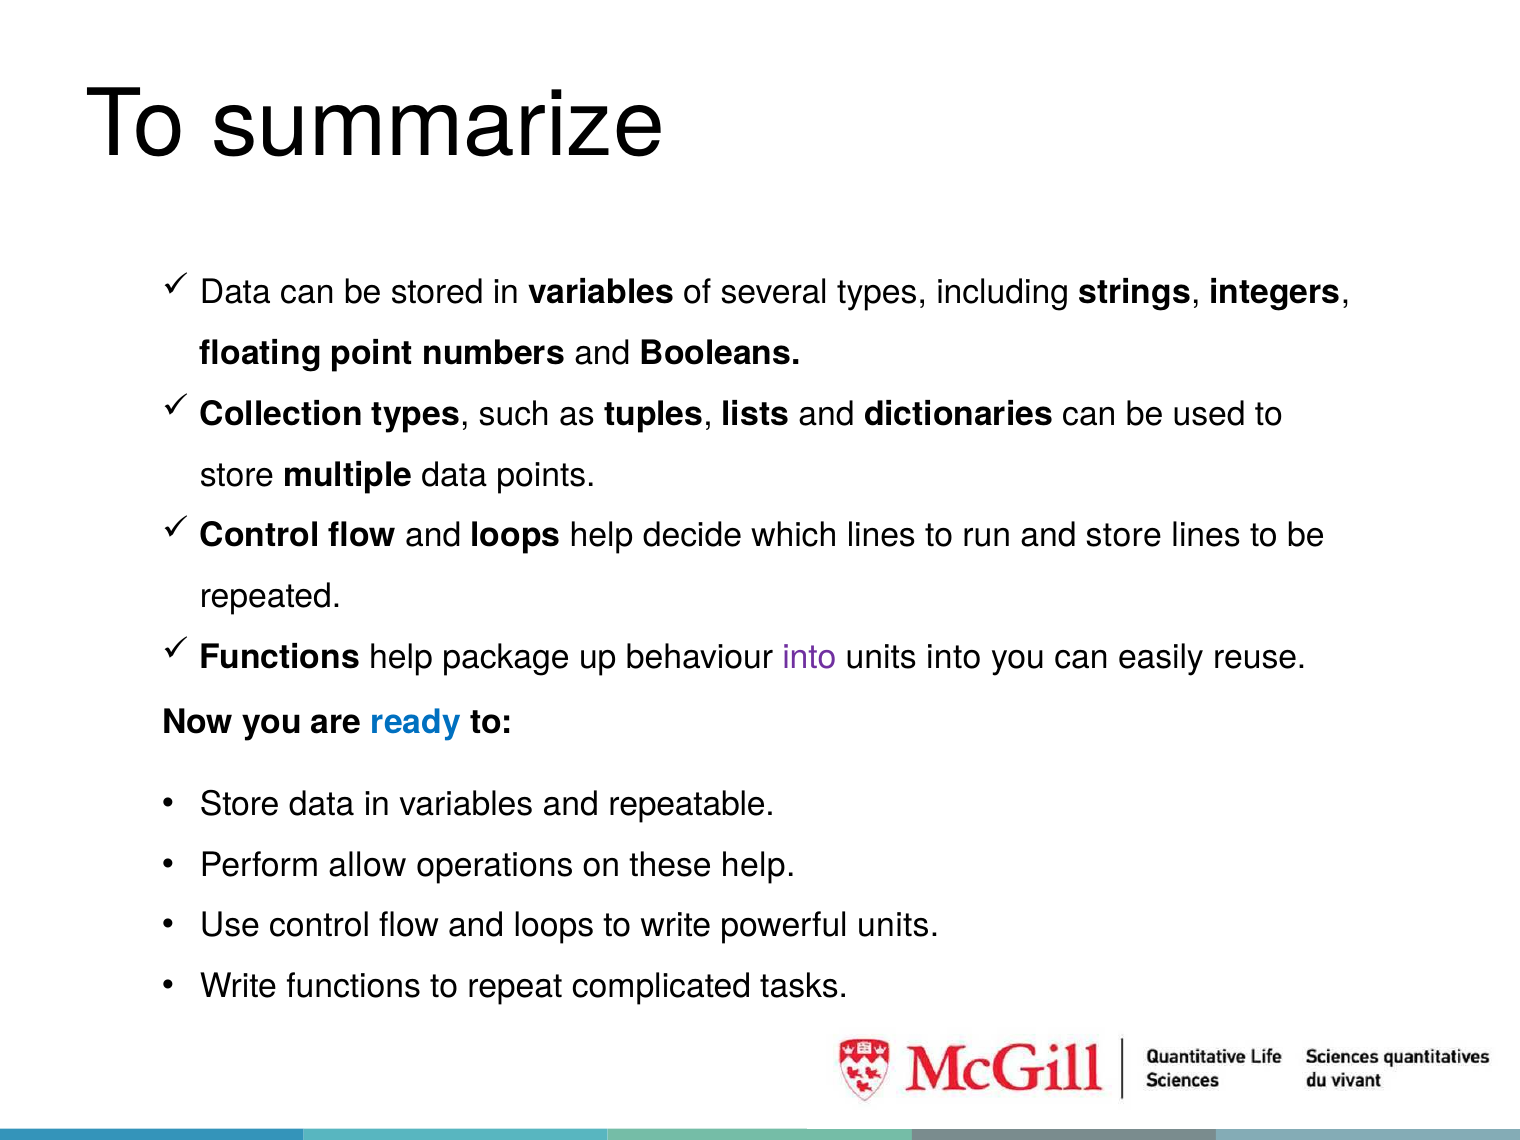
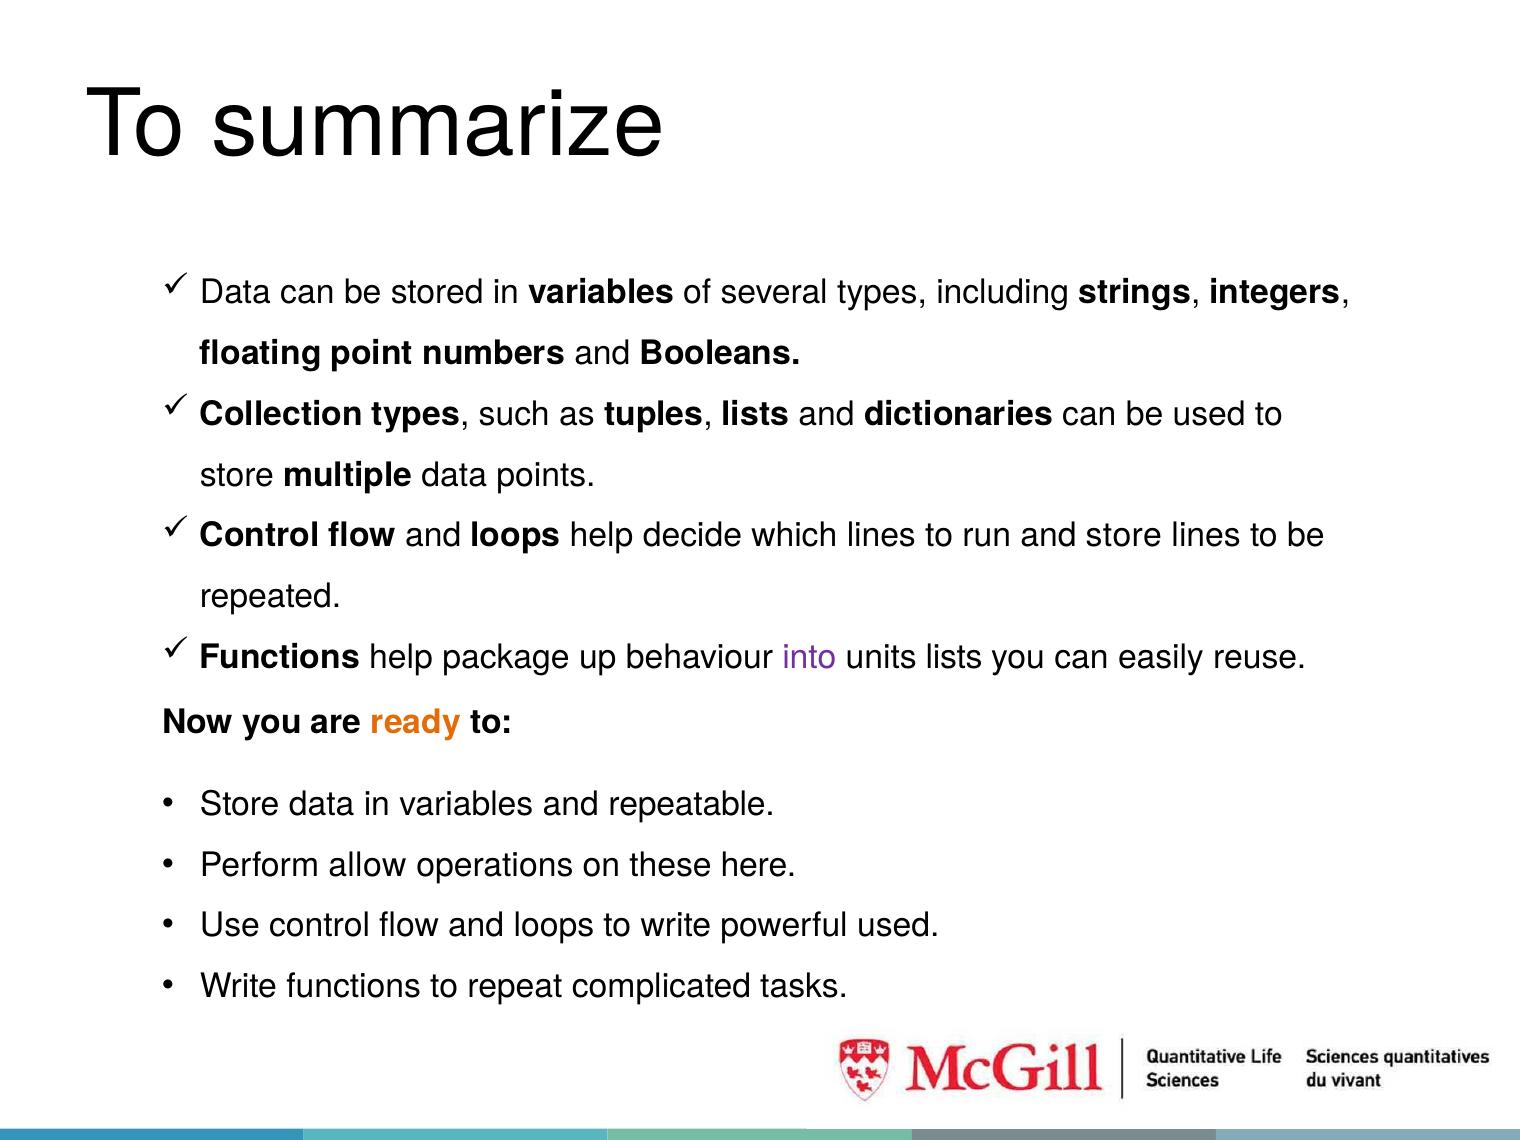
units into: into -> lists
ready colour: blue -> orange
these help: help -> here
powerful units: units -> used
